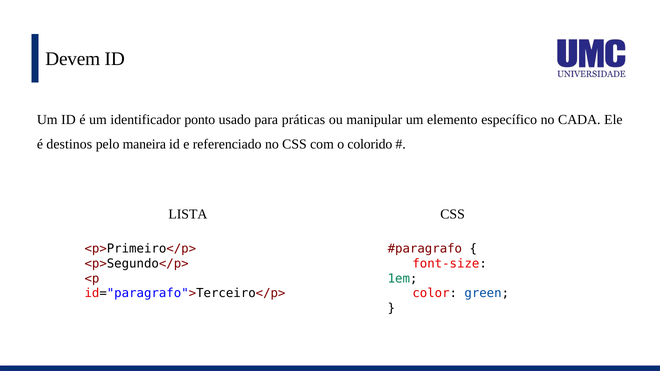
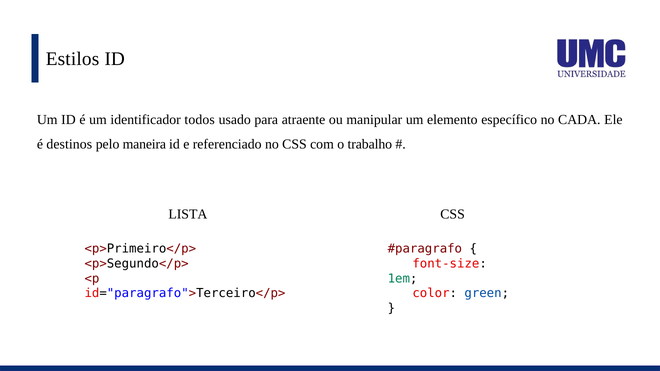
Devem: Devem -> Estilos
ponto: ponto -> todos
práticas: práticas -> atraente
colorido: colorido -> trabalho
